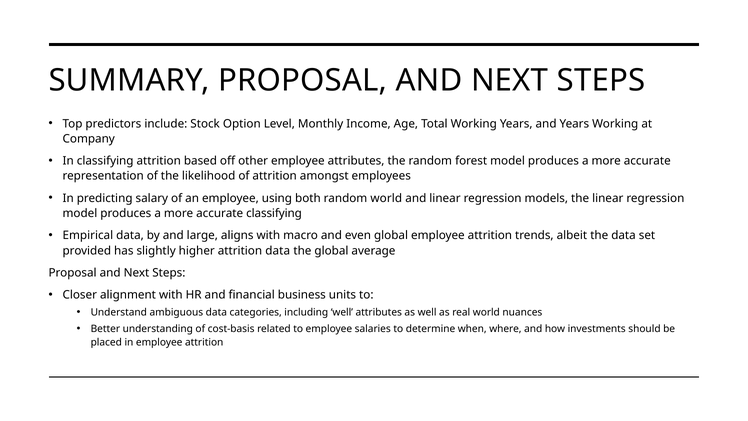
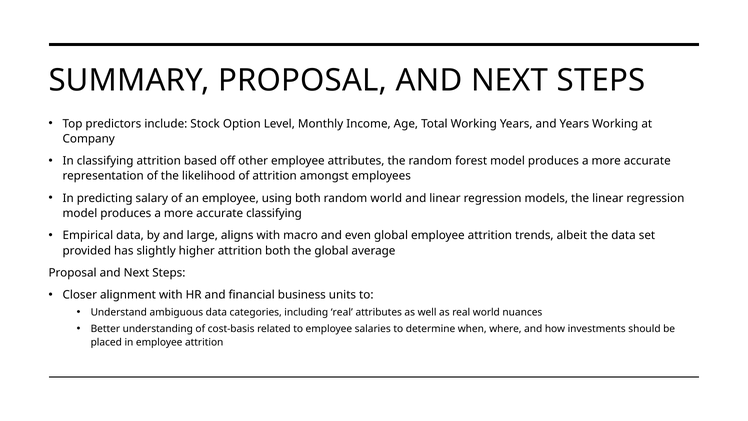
attrition data: data -> both
including well: well -> real
